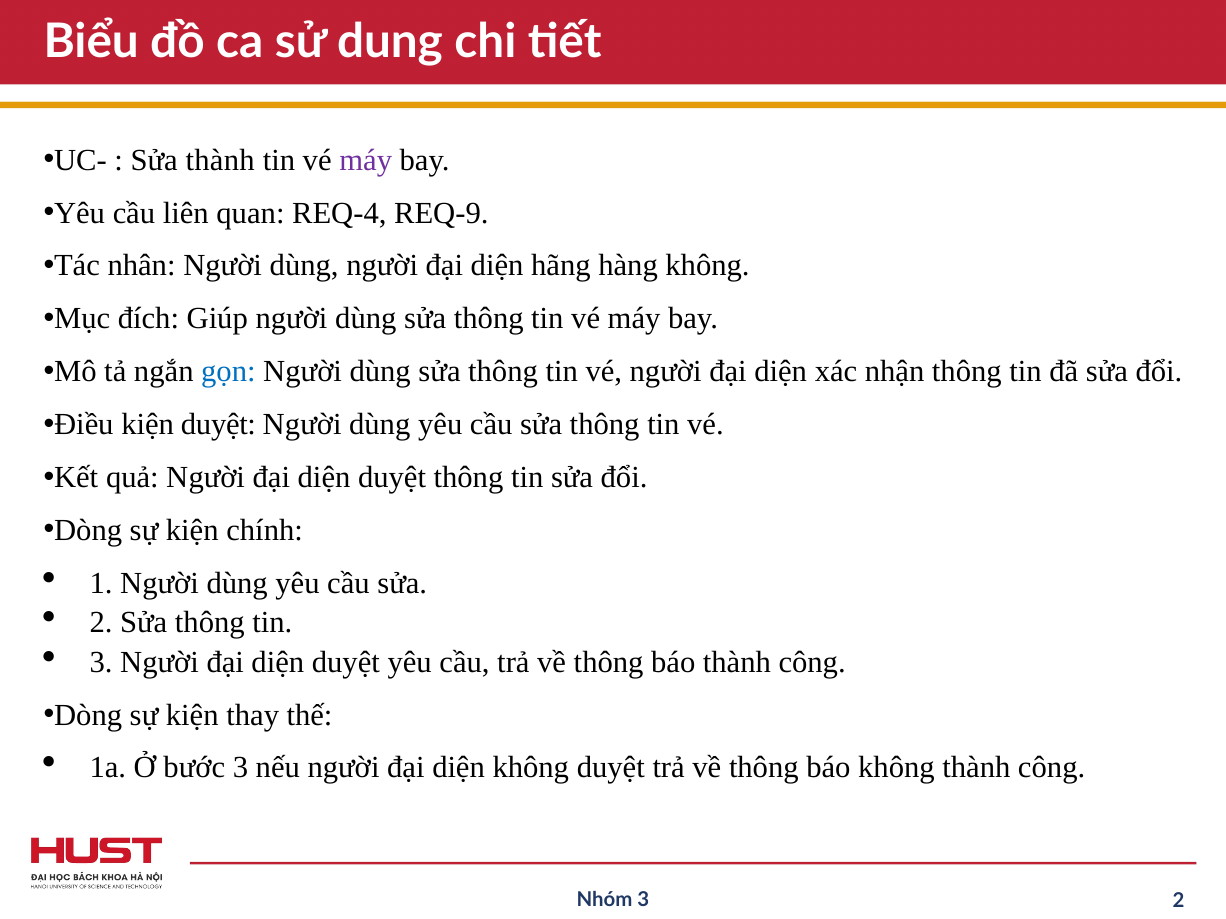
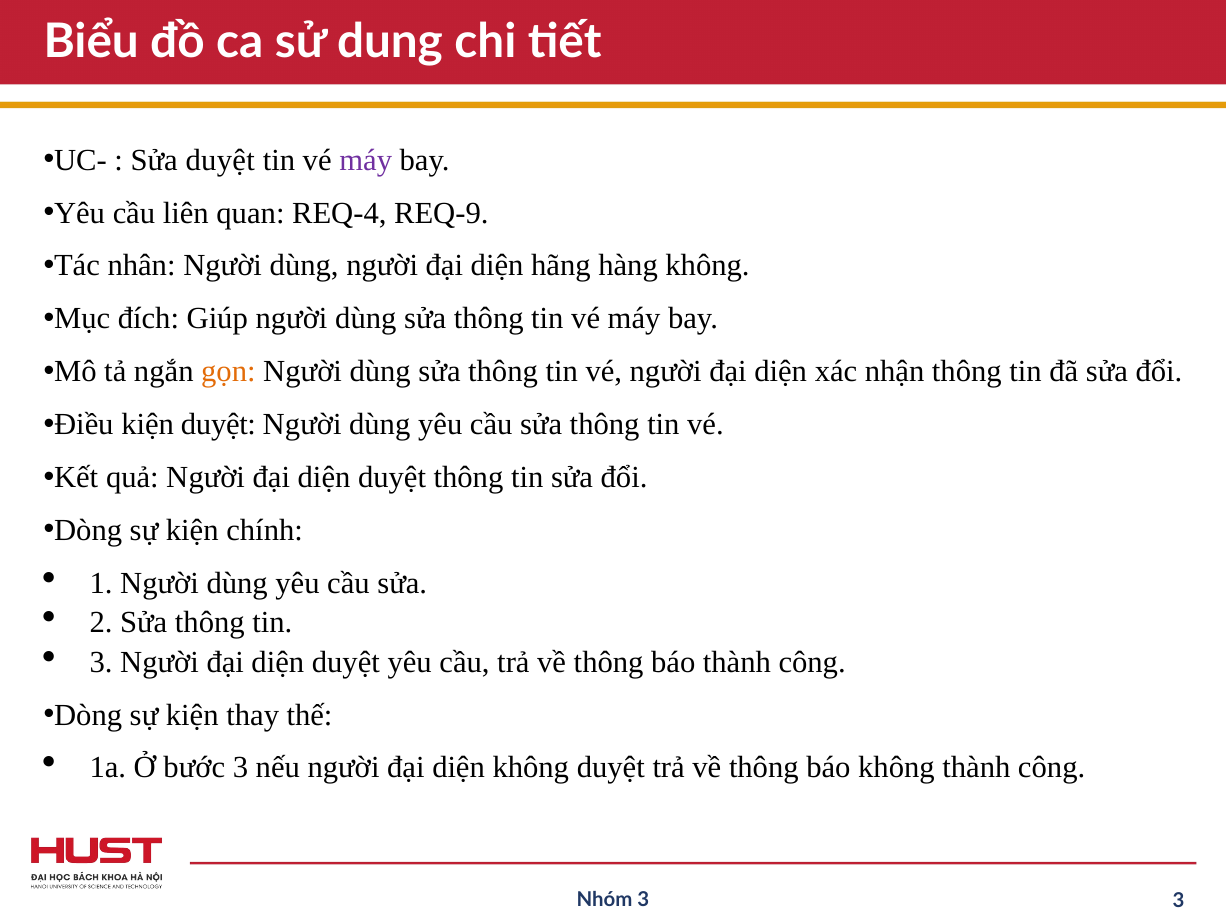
Sửa thành: thành -> duyệt
gọn colour: blue -> orange
3 2: 2 -> 3
